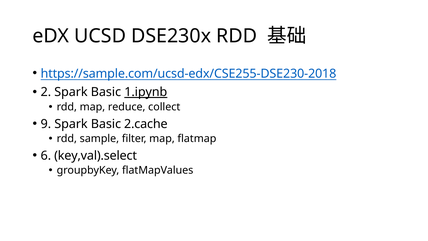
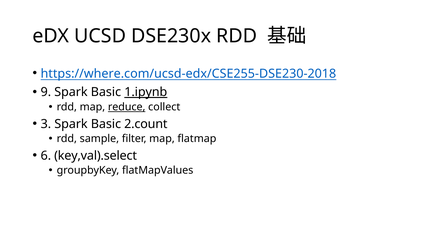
https://sample.com/ucsd-edx/CSE255-DSE230-2018: https://sample.com/ucsd-edx/CSE255-DSE230-2018 -> https://where.com/ucsd-edx/CSE255-DSE230-2018
2: 2 -> 9
reduce underline: none -> present
9: 9 -> 3
2.cache: 2.cache -> 2.count
